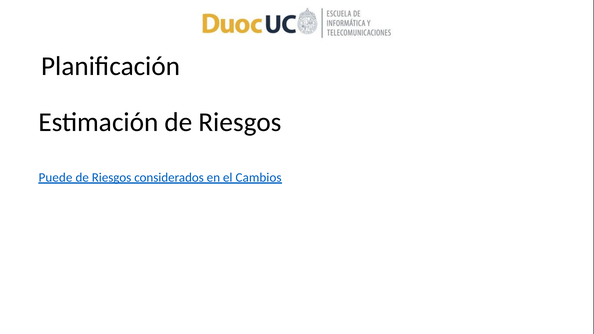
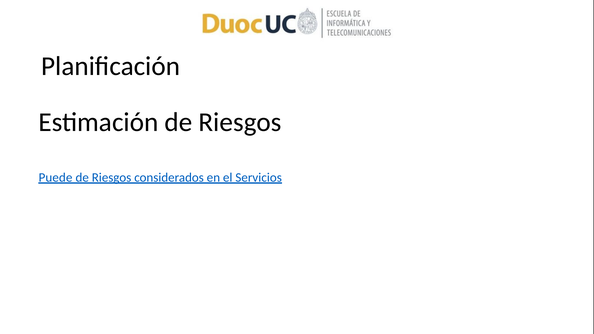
Cambios: Cambios -> Servicios
